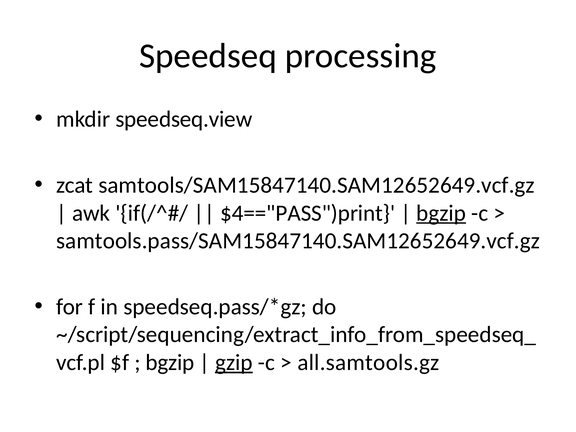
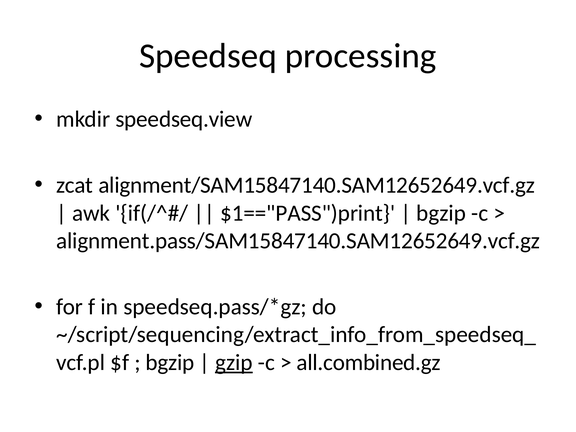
samtools/SAM15847140.SAM12652649.vcf.gz: samtools/SAM15847140.SAM12652649.vcf.gz -> alignment/SAM15847140.SAM12652649.vcf.gz
$4=="PASS")print: $4=="PASS")print -> $1=="PASS")print
bgzip at (441, 213) underline: present -> none
samtools.pass/SAM15847140.SAM12652649.vcf.gz: samtools.pass/SAM15847140.SAM12652649.vcf.gz -> alignment.pass/SAM15847140.SAM12652649.vcf.gz
all.samtools.gz: all.samtools.gz -> all.combined.gz
